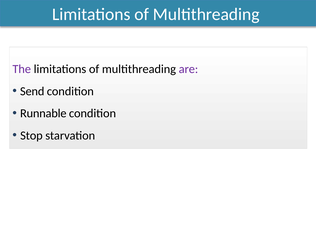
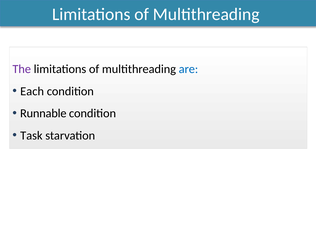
are colour: purple -> blue
Send: Send -> Each
Stop: Stop -> Task
